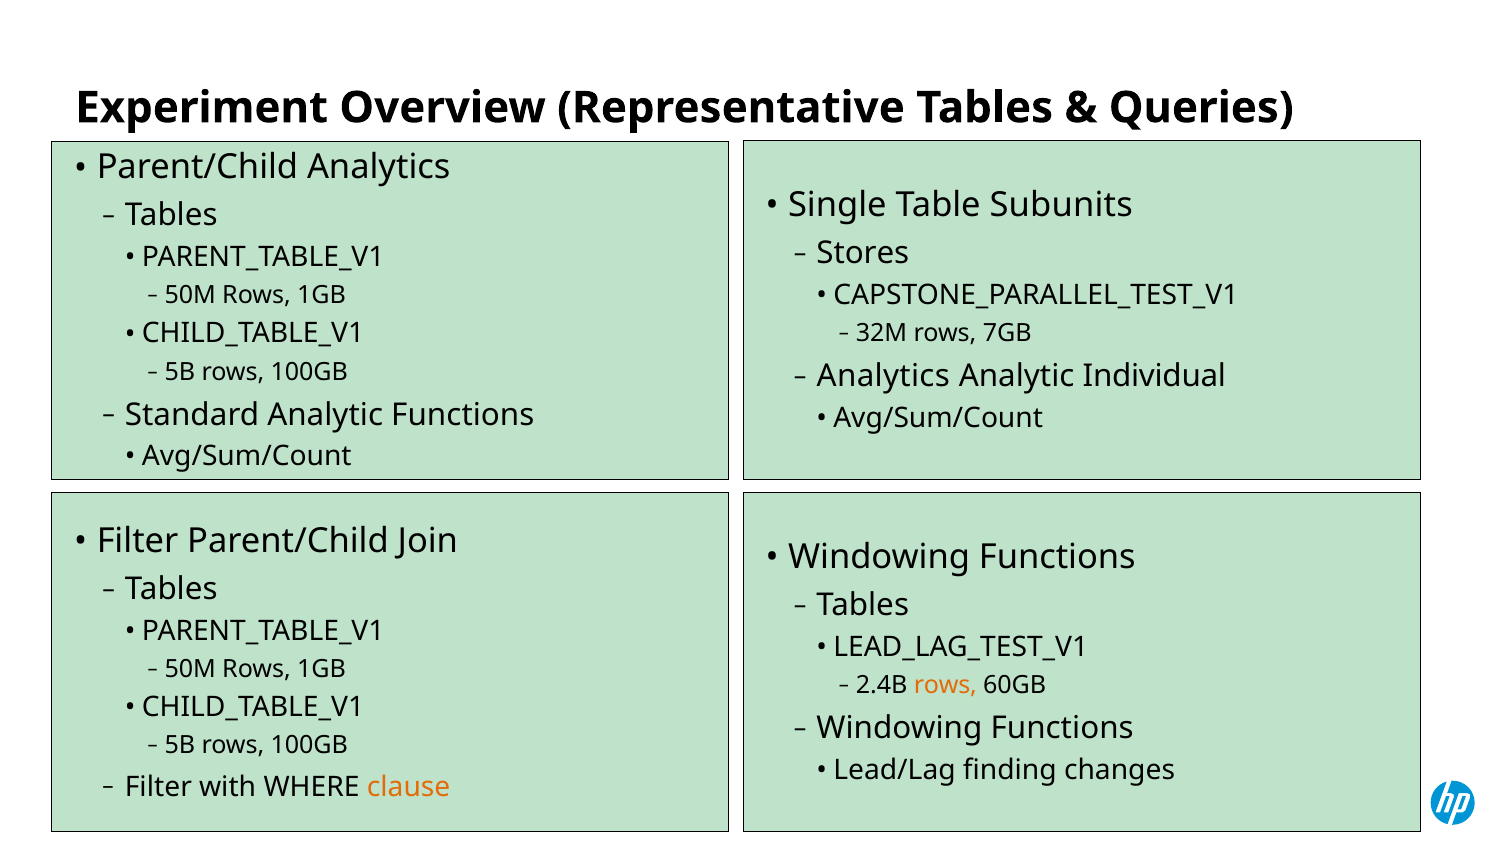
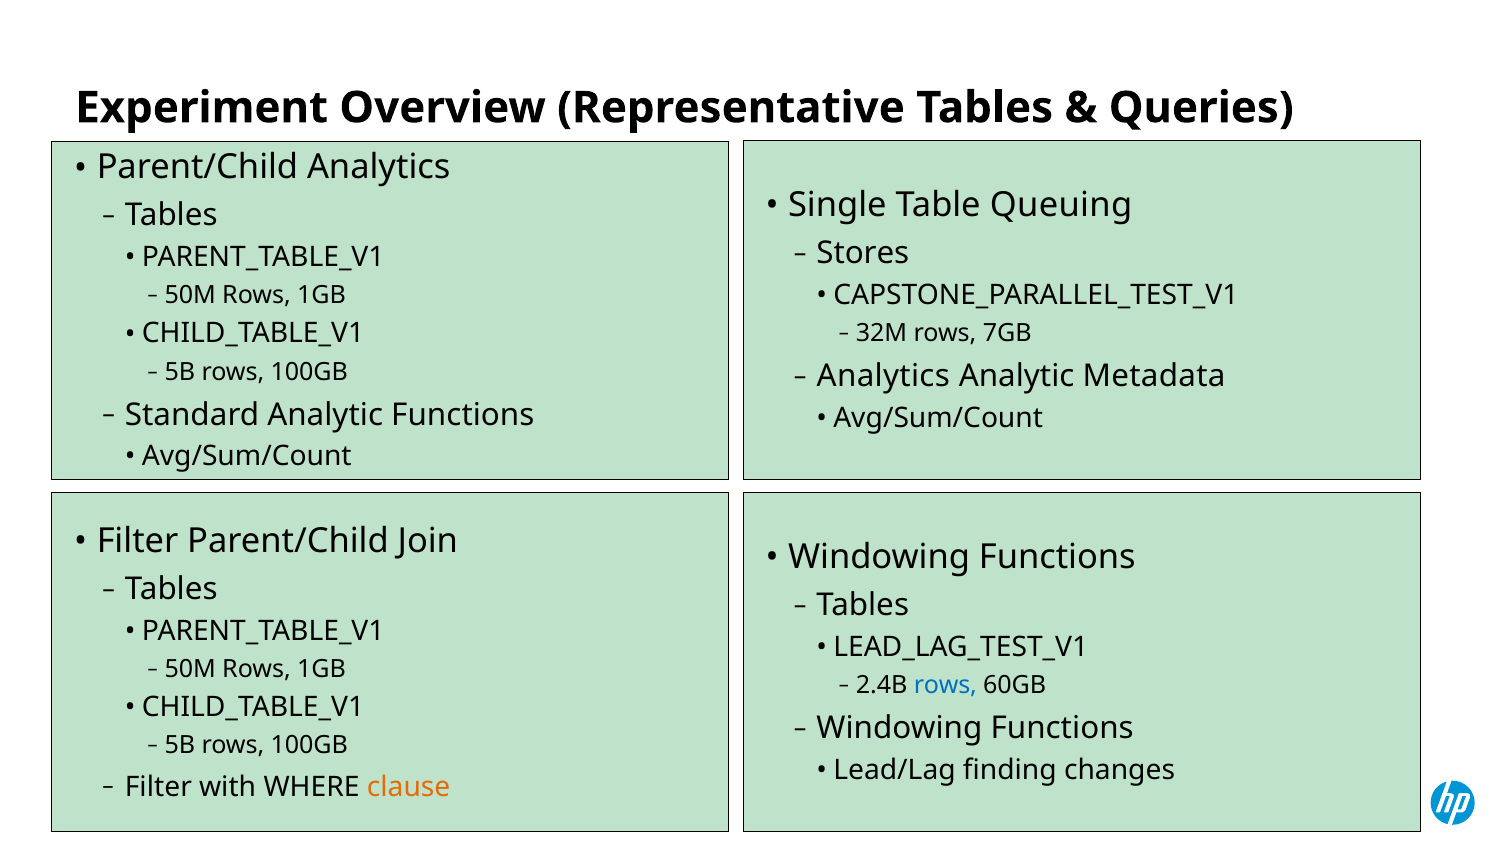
Subunits: Subunits -> Queuing
Individual: Individual -> Metadata
rows at (945, 685) colour: orange -> blue
